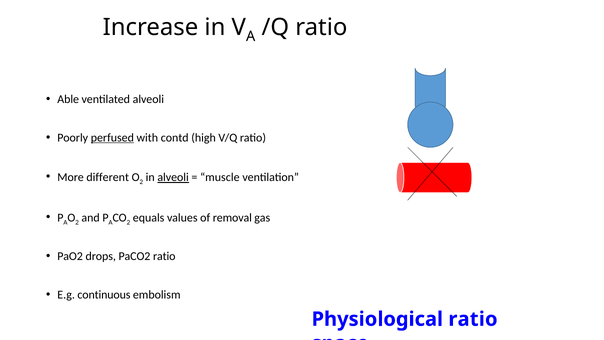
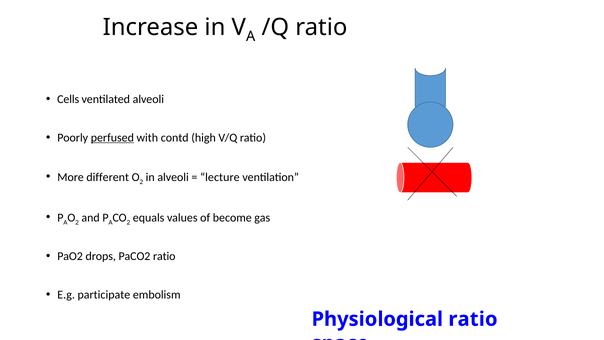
Able: Able -> Cells
alveoli at (173, 177) underline: present -> none
muscle: muscle -> lecture
removal: removal -> become
continuous: continuous -> participate
